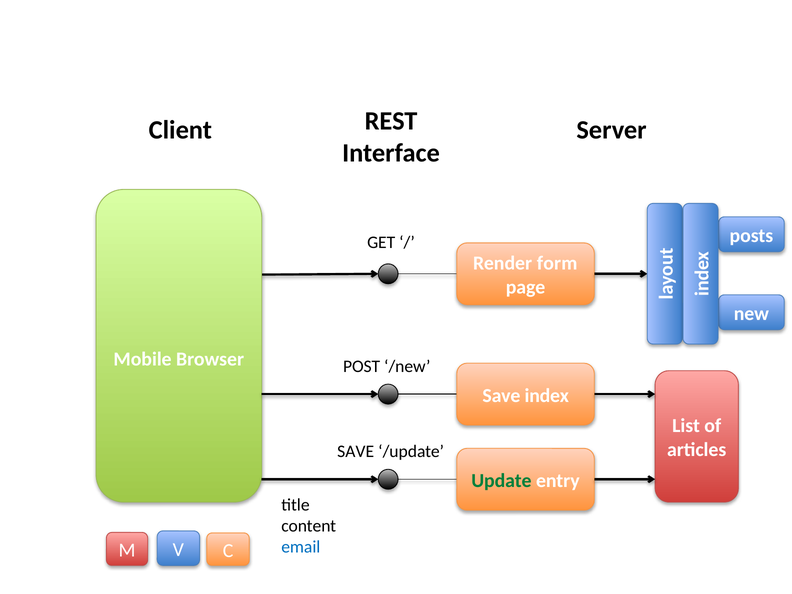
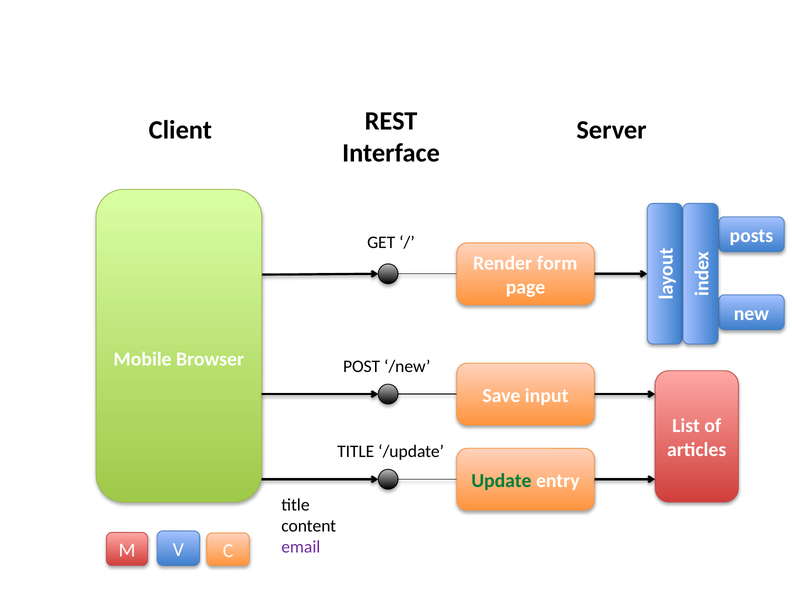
index: index -> input
SAVE at (356, 451): SAVE -> TITLE
email colour: blue -> purple
